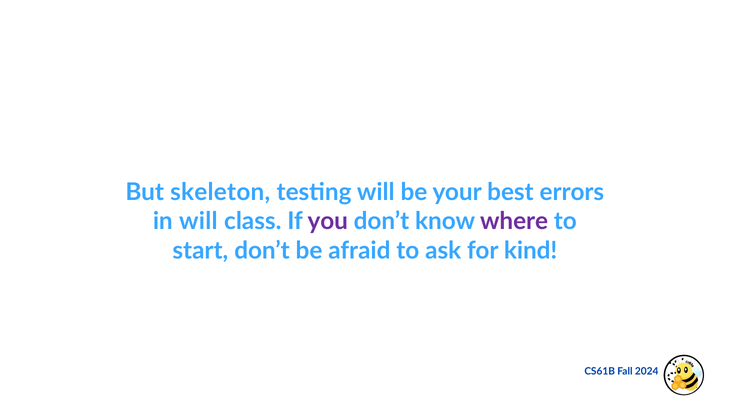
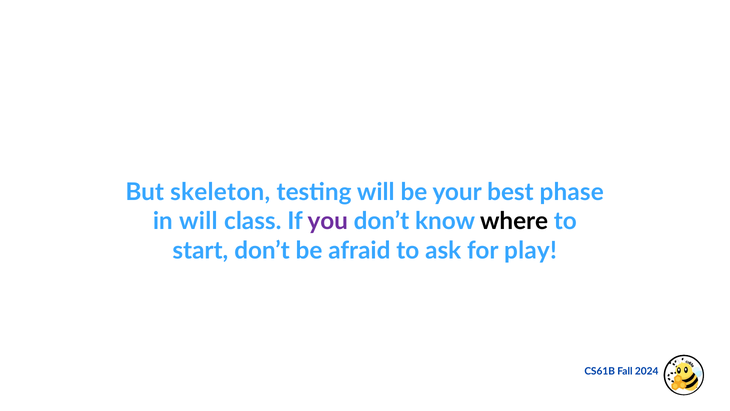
errors: errors -> phase
where colour: purple -> black
kind: kind -> play
